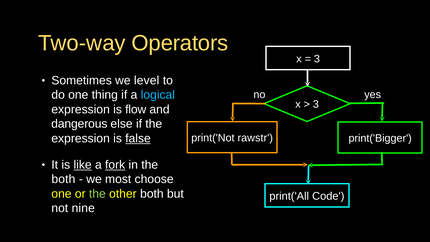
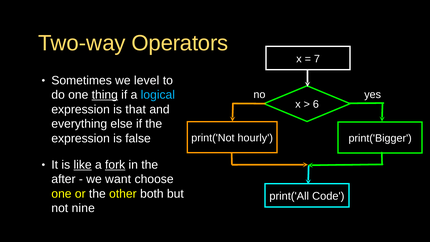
3 at (317, 59): 3 -> 7
thing underline: none -> present
3 at (316, 104): 3 -> 6
flow: flow -> that
dangerous: dangerous -> everything
false underline: present -> none
rawstr: rawstr -> hourly
both at (63, 179): both -> after
most: most -> want
the at (97, 194) colour: light green -> white
